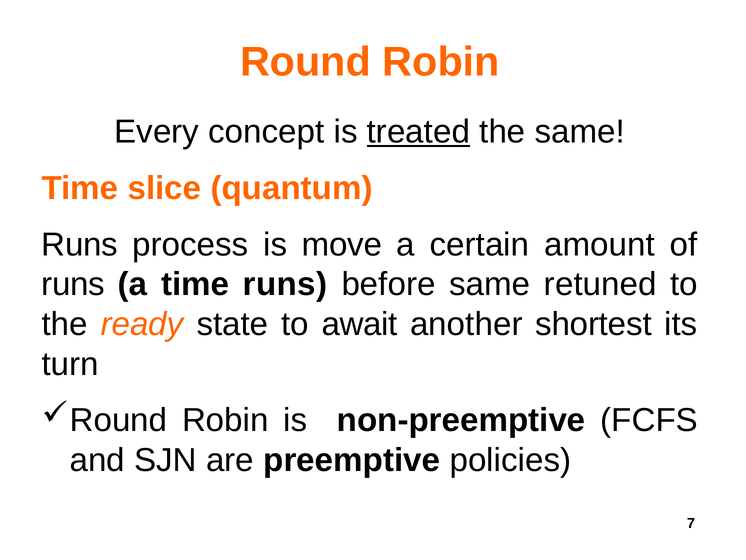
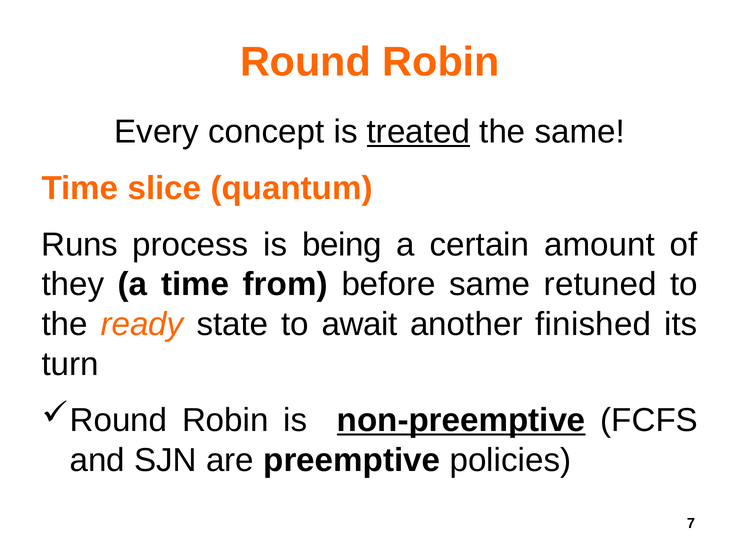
move: move -> being
runs at (73, 284): runs -> they
time runs: runs -> from
shortest: shortest -> finished
non-preemptive underline: none -> present
